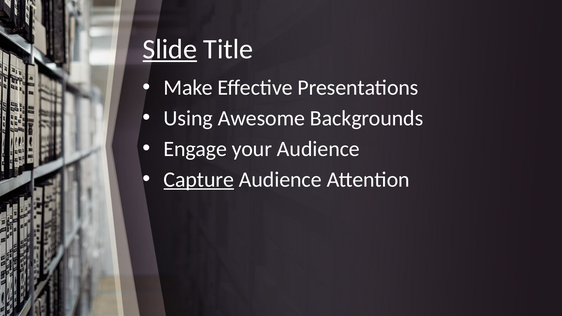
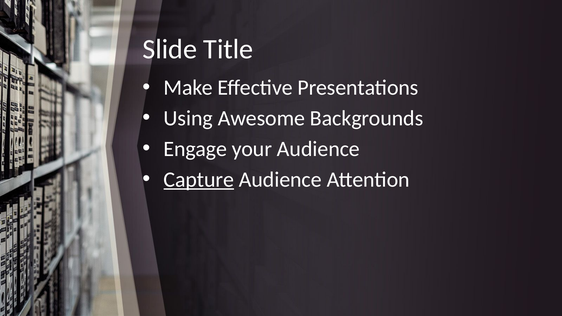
Slide underline: present -> none
